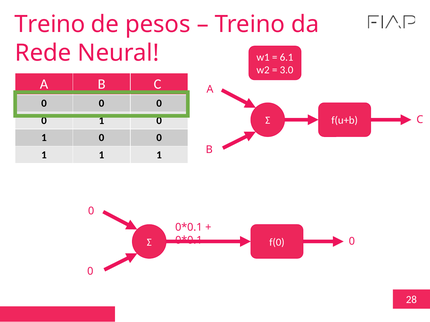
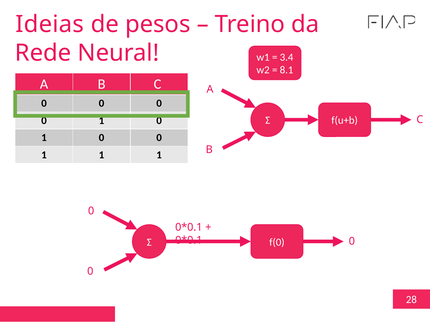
Treino at (50, 24): Treino -> Ideias
6.1: 6.1 -> 3.4
3.0: 3.0 -> 8.1
